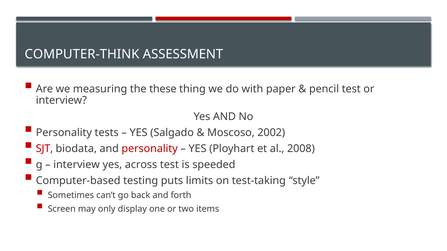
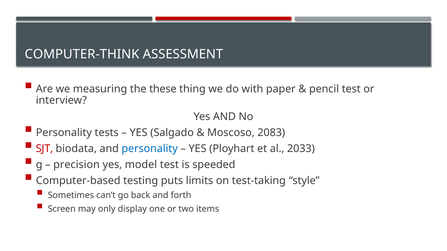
2002: 2002 -> 2083
personality at (150, 149) colour: red -> blue
2008: 2008 -> 2033
interview at (77, 165): interview -> precision
across: across -> model
